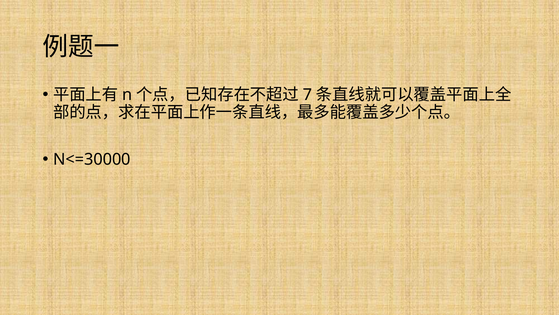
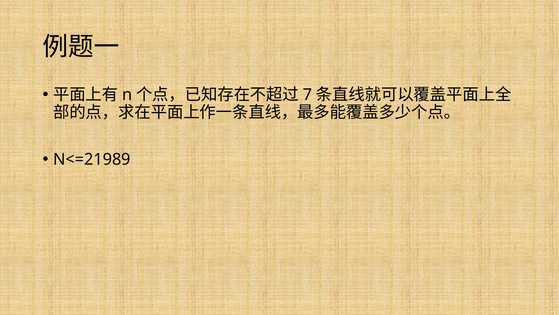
N<=30000: N<=30000 -> N<=21989
